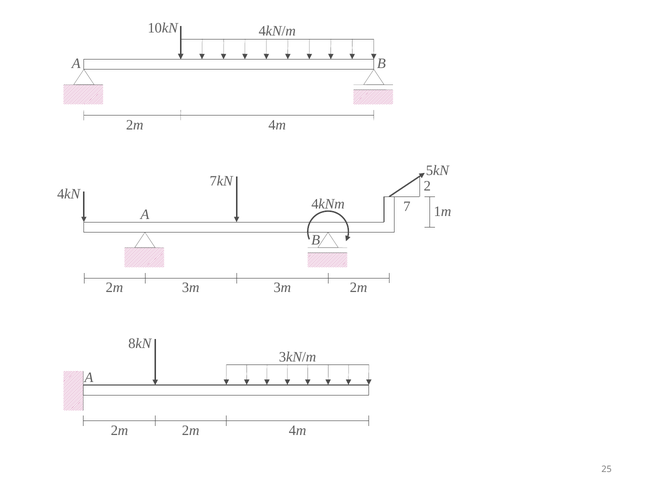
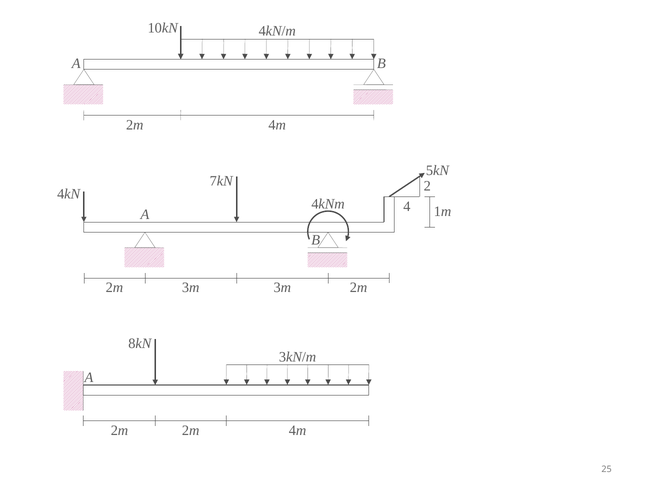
7: 7 -> 4
